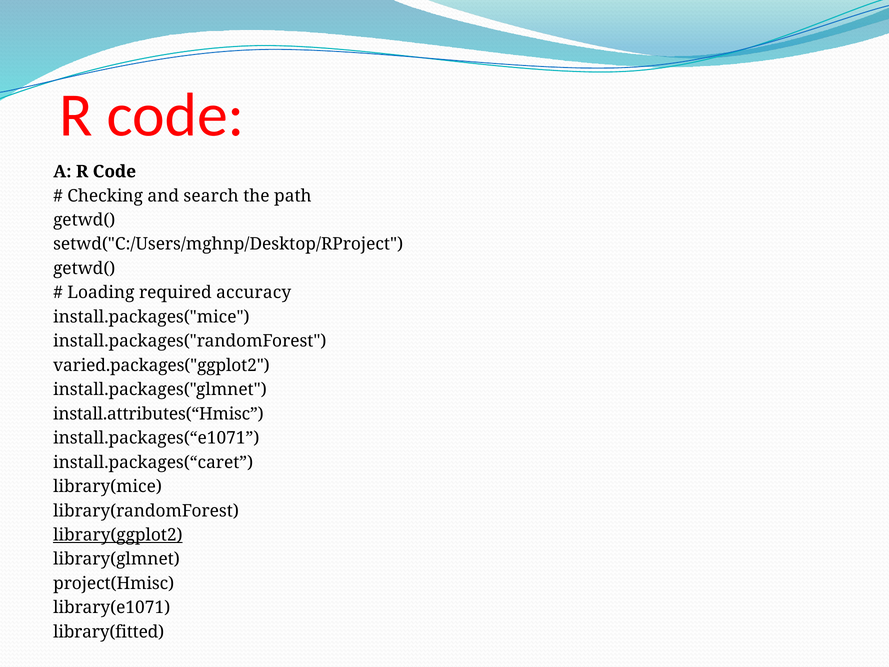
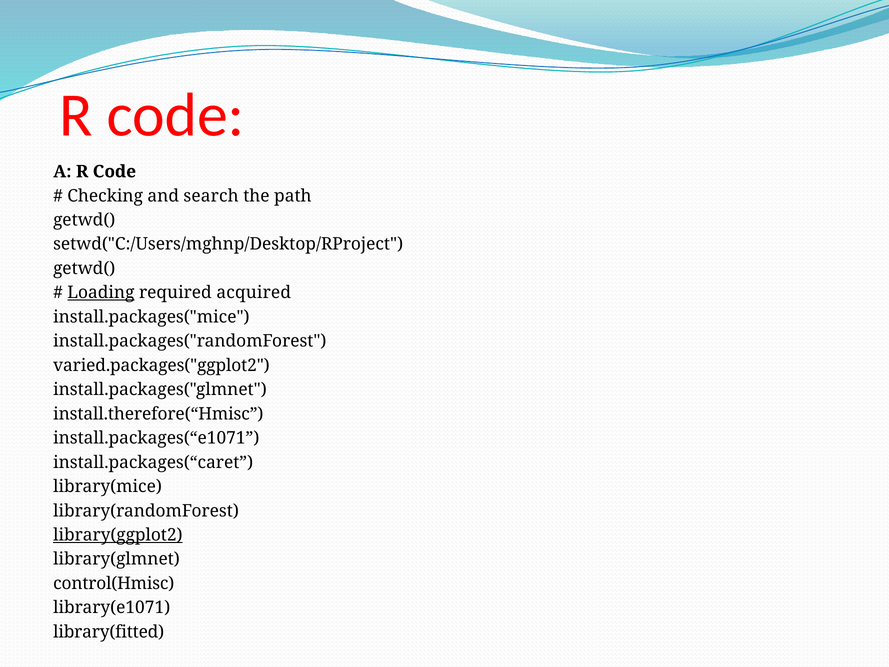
Loading underline: none -> present
accuracy: accuracy -> acquired
install.attributes(“Hmisc: install.attributes(“Hmisc -> install.therefore(“Hmisc
project(Hmisc: project(Hmisc -> control(Hmisc
